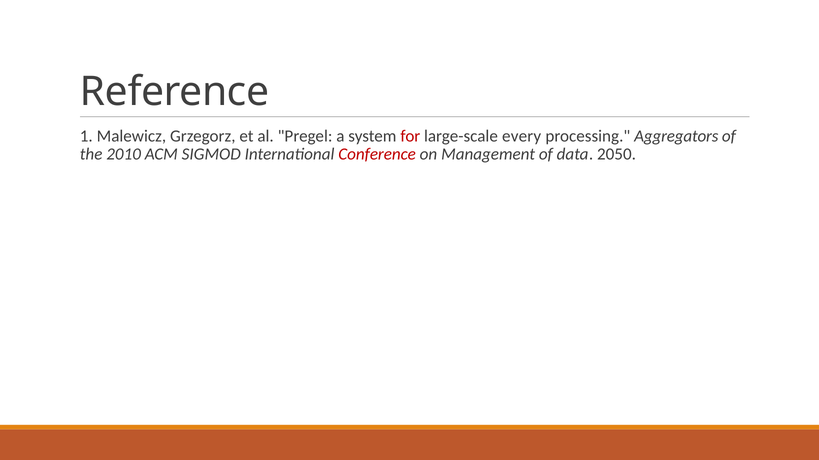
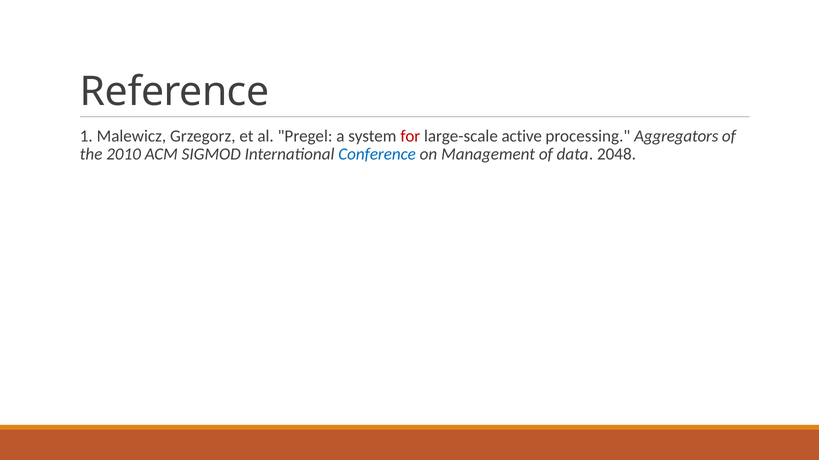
every: every -> active
Conference colour: red -> blue
2050: 2050 -> 2048
